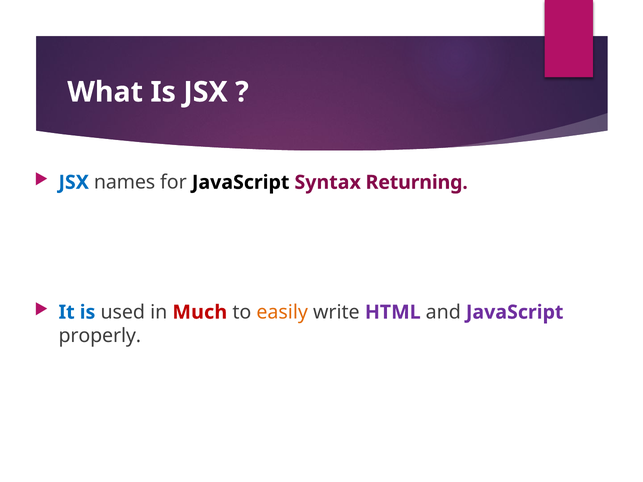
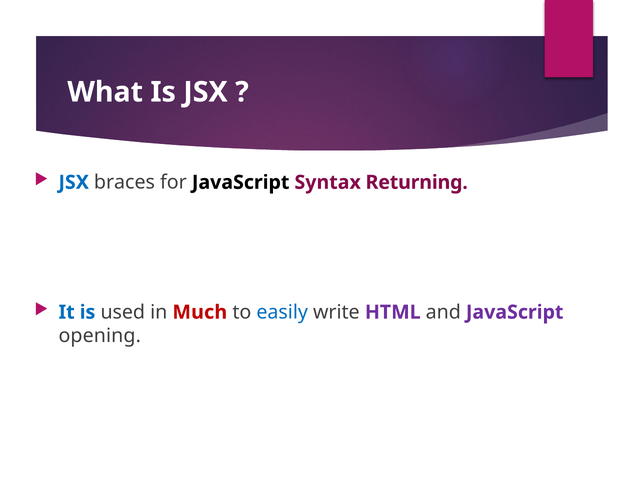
names: names -> braces
easily colour: orange -> blue
properly: properly -> opening
